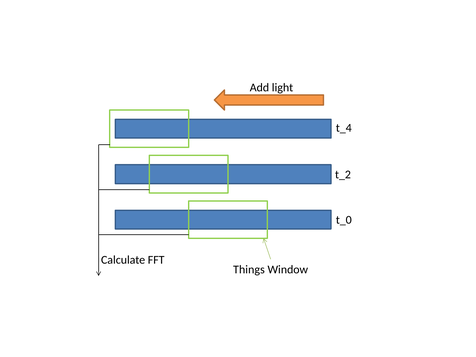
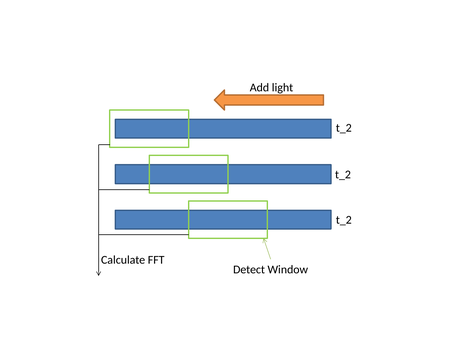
t_4 at (344, 128): t_4 -> t_2
t_0 at (344, 220): t_0 -> t_2
Things: Things -> Detect
